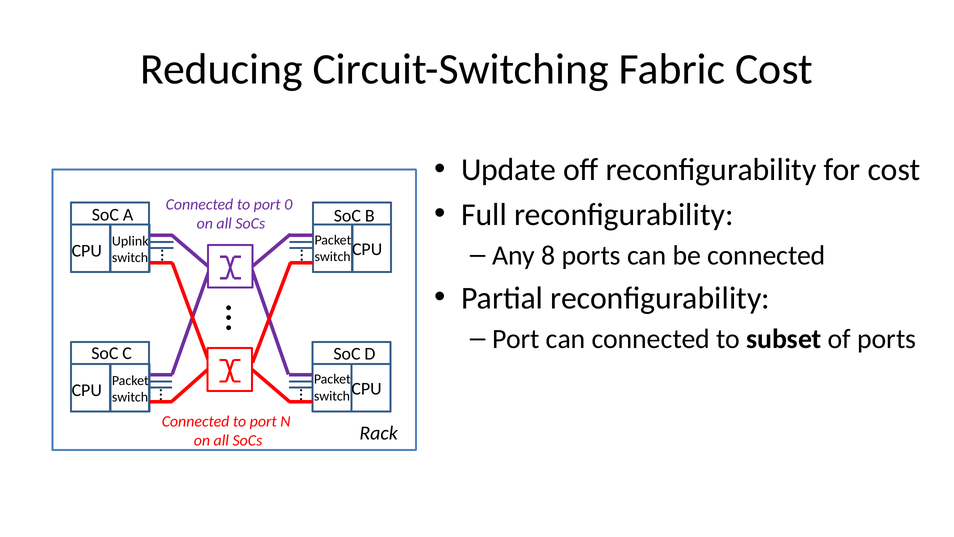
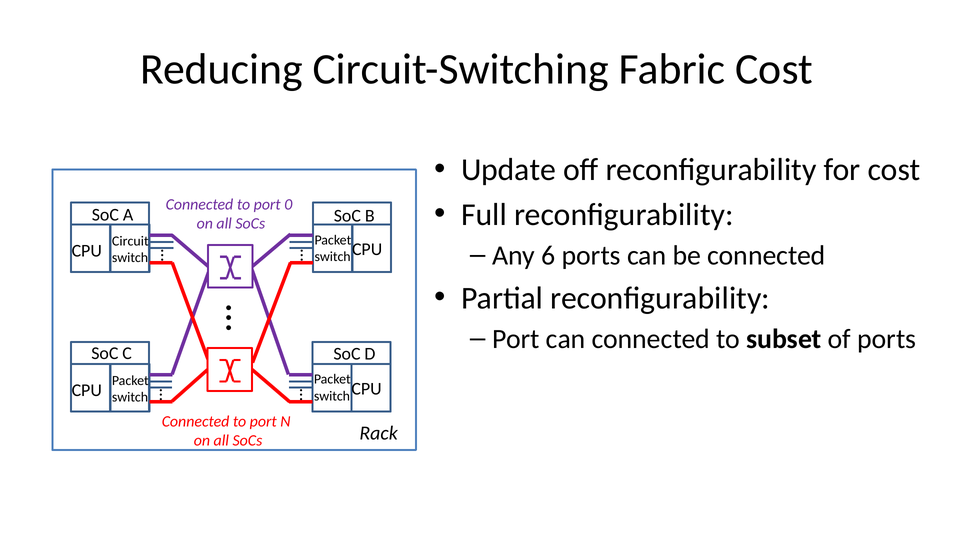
Uplink: Uplink -> Circuit
8: 8 -> 6
